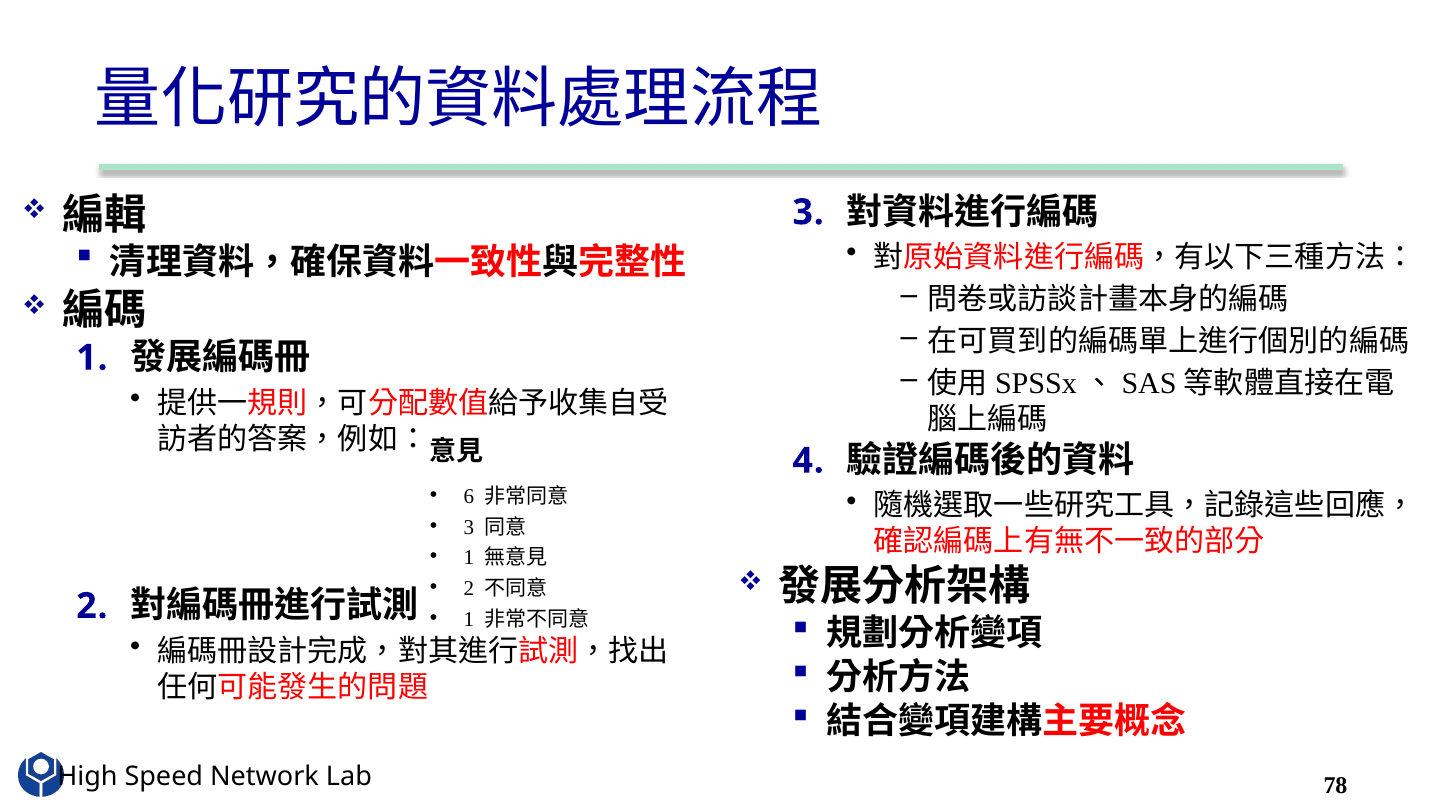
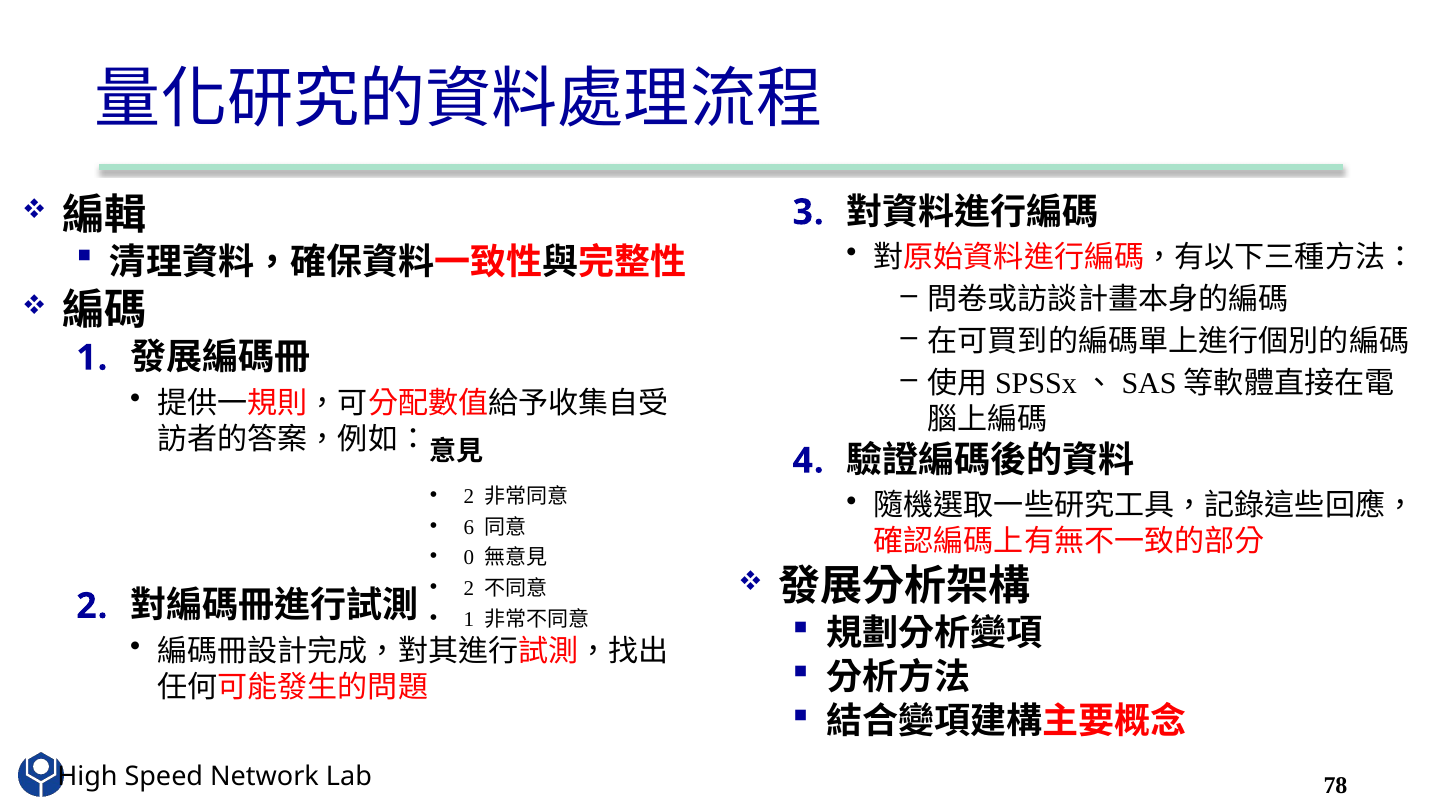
6 at (469, 497): 6 -> 2
3 at (469, 527): 3 -> 6
1 at (469, 558): 1 -> 0
